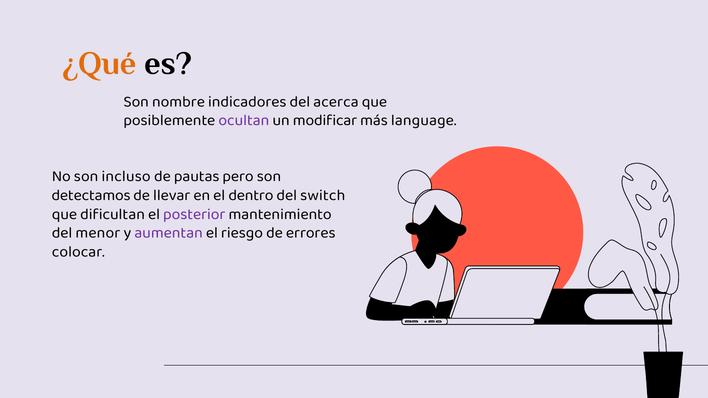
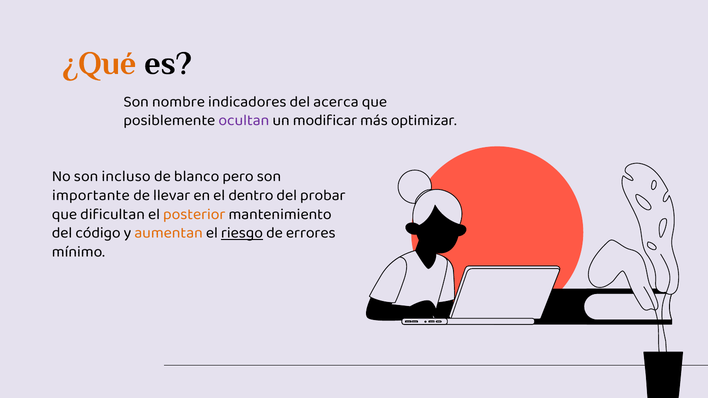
language: language -> optimizar
pautas: pautas -> blanco
detectamos: detectamos -> importante
switch: switch -> probar
posterior colour: purple -> orange
menor: menor -> código
aumentan colour: purple -> orange
riesgo underline: none -> present
colocar: colocar -> mínimo
